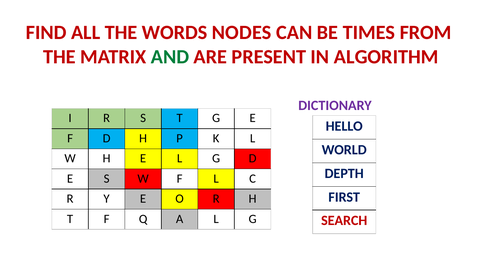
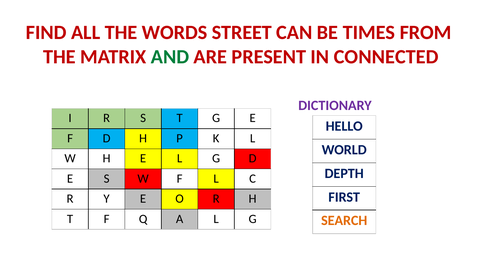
NODES: NODES -> STREET
ALGORITHM: ALGORITHM -> CONNECTED
SEARCH colour: red -> orange
